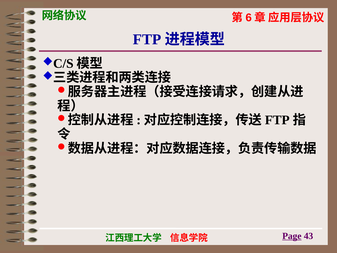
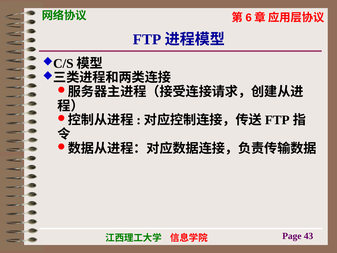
Page underline: present -> none
